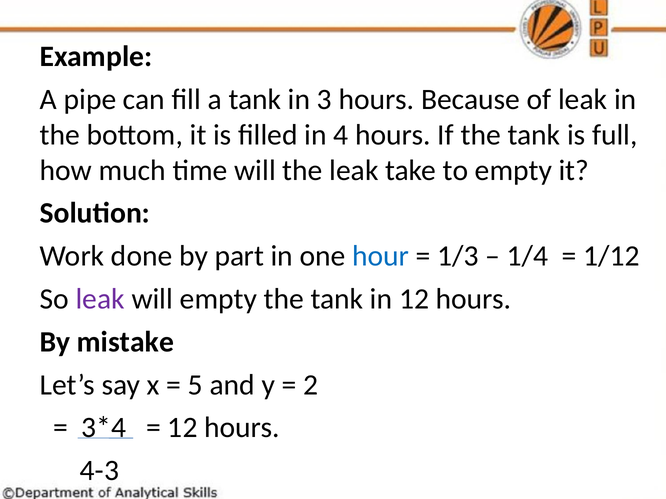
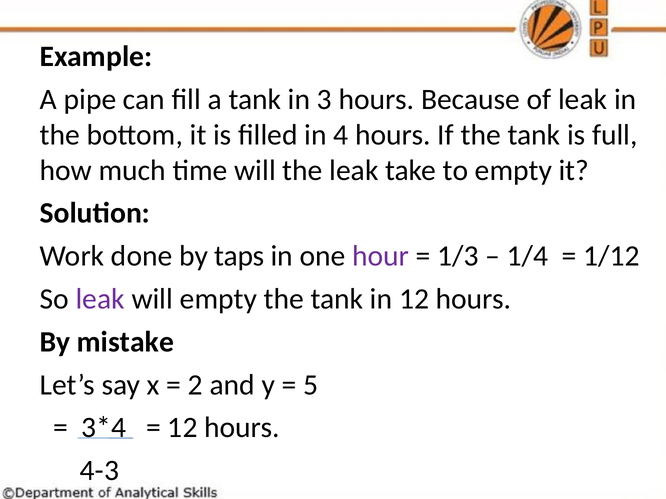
part: part -> taps
hour colour: blue -> purple
5: 5 -> 2
2: 2 -> 5
